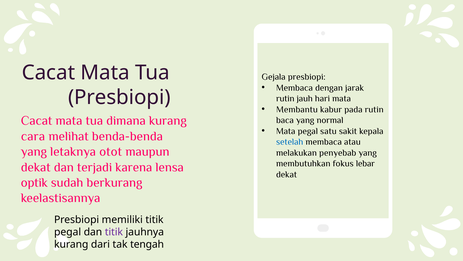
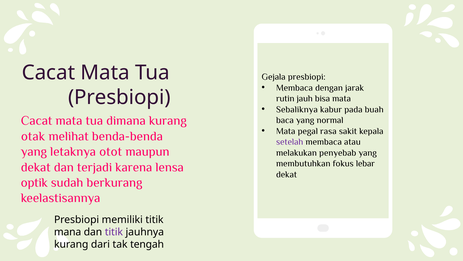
hari: hari -> bisa
Membantu: Membantu -> Sebaliknya
pada rutin: rutin -> buah
satu: satu -> rasa
cara: cara -> otak
setelah colour: blue -> purple
pegal at (68, 232): pegal -> mana
